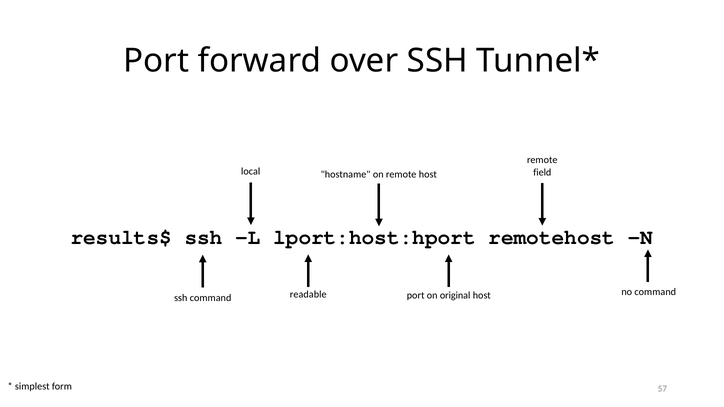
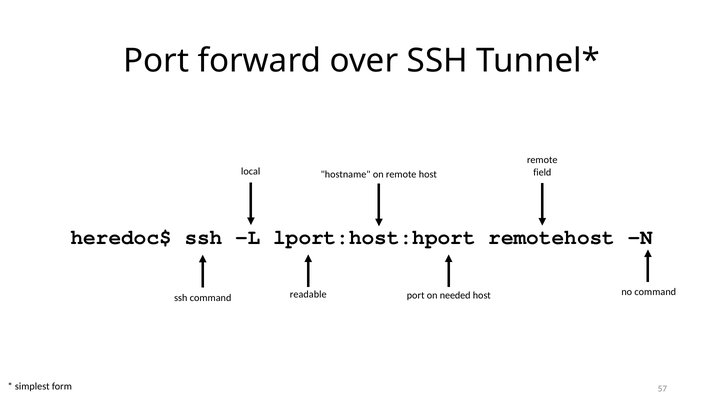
results$: results$ -> heredoc$
original: original -> needed
